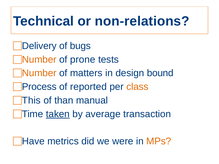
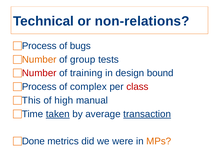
Delivery at (39, 46): Delivery -> Process
prone: prone -> group
Number at (39, 73) colour: orange -> red
matters: matters -> training
reported: reported -> complex
class colour: orange -> red
than: than -> high
transaction underline: none -> present
Have: Have -> Done
